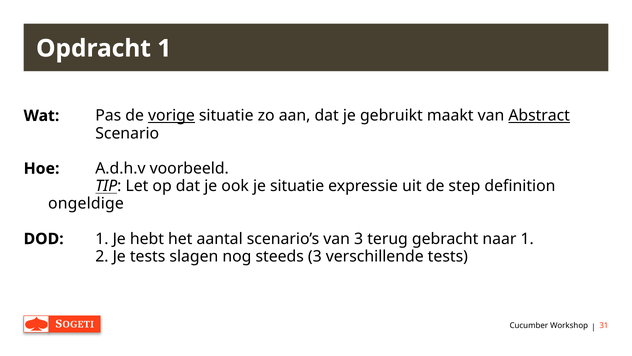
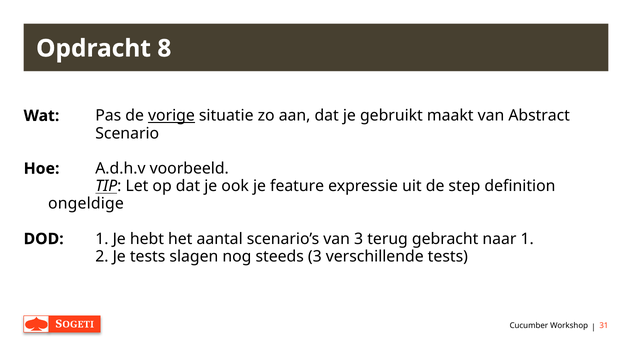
Opdracht 1: 1 -> 8
Abstract underline: present -> none
je situatie: situatie -> feature
